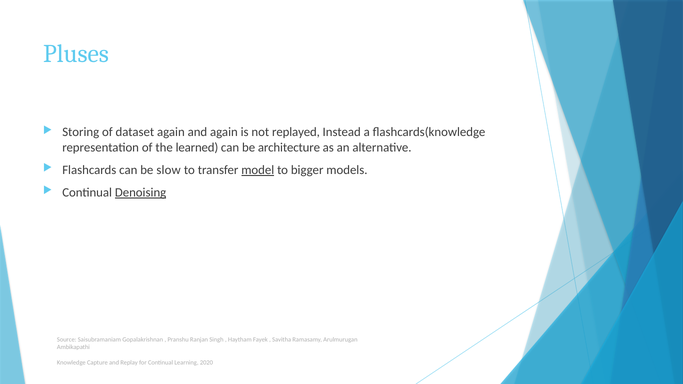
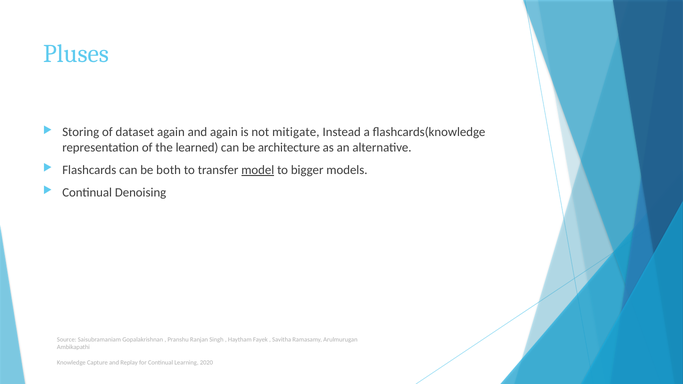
replayed: replayed -> mitigate
slow: slow -> both
Denoising underline: present -> none
